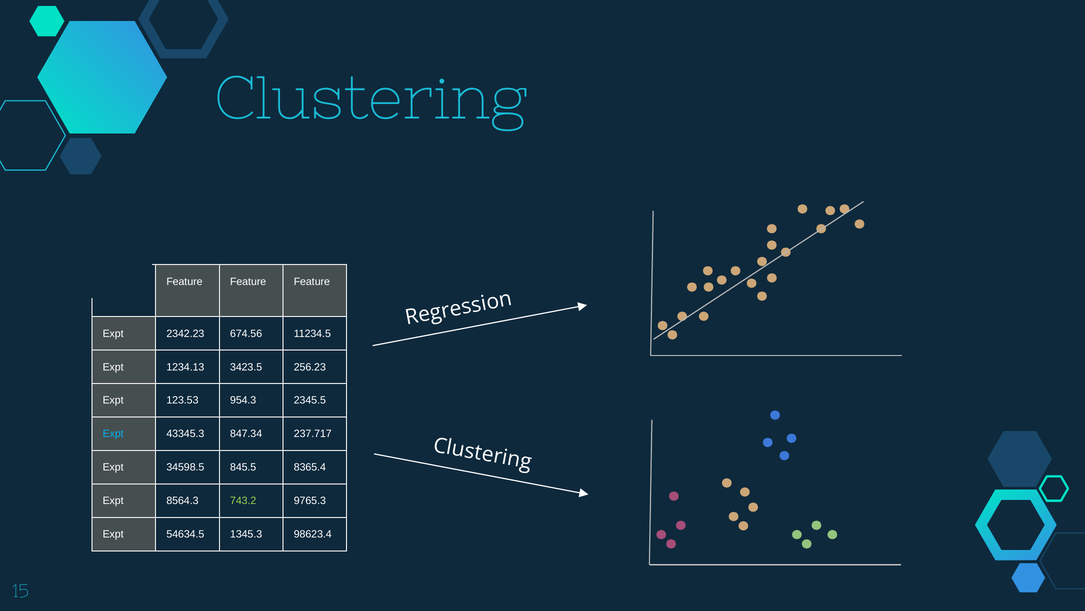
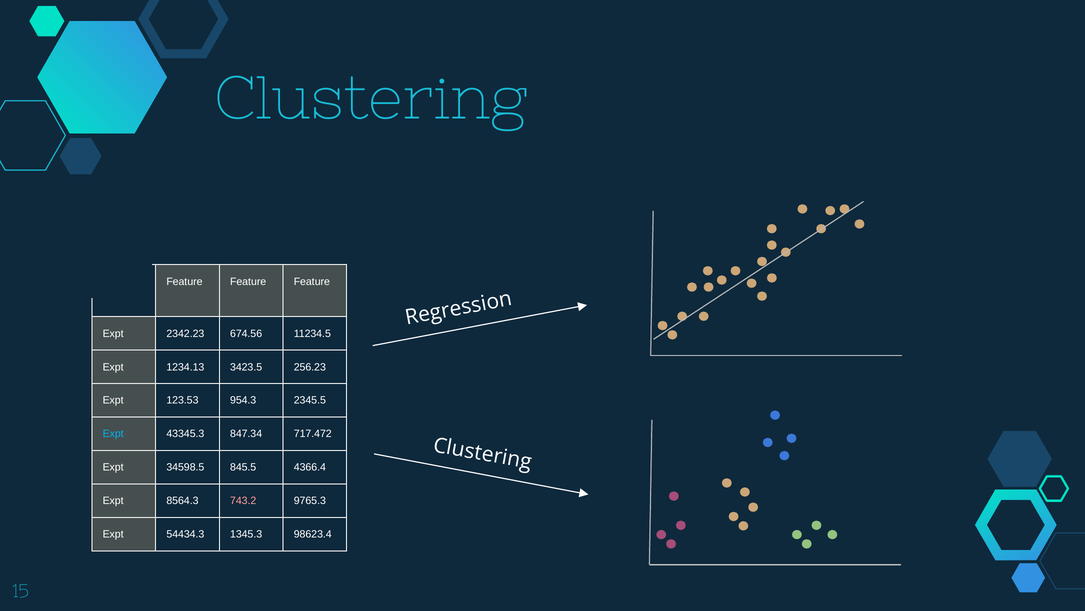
237.717: 237.717 -> 717.472
8365.4: 8365.4 -> 4366.4
743.2 colour: light green -> pink
54634.5: 54634.5 -> 54434.3
